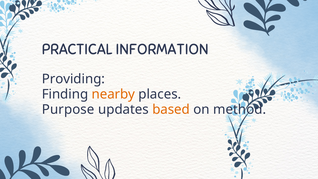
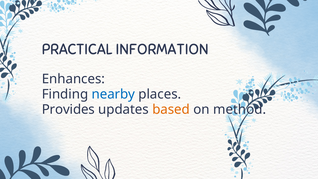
Providing: Providing -> Enhances
nearby colour: orange -> blue
Purpose: Purpose -> Provides
